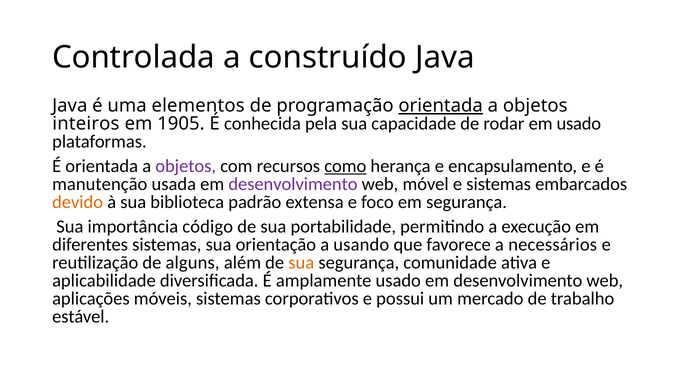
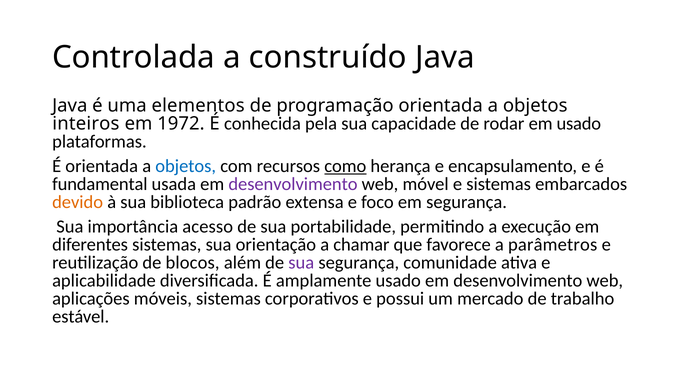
orientada at (441, 106) underline: present -> none
1905: 1905 -> 1972
objetos at (186, 166) colour: purple -> blue
manutenção: manutenção -> fundamental
código: código -> acesso
usando: usando -> chamar
necessários: necessários -> parâmetros
alguns: alguns -> blocos
sua at (301, 262) colour: orange -> purple
